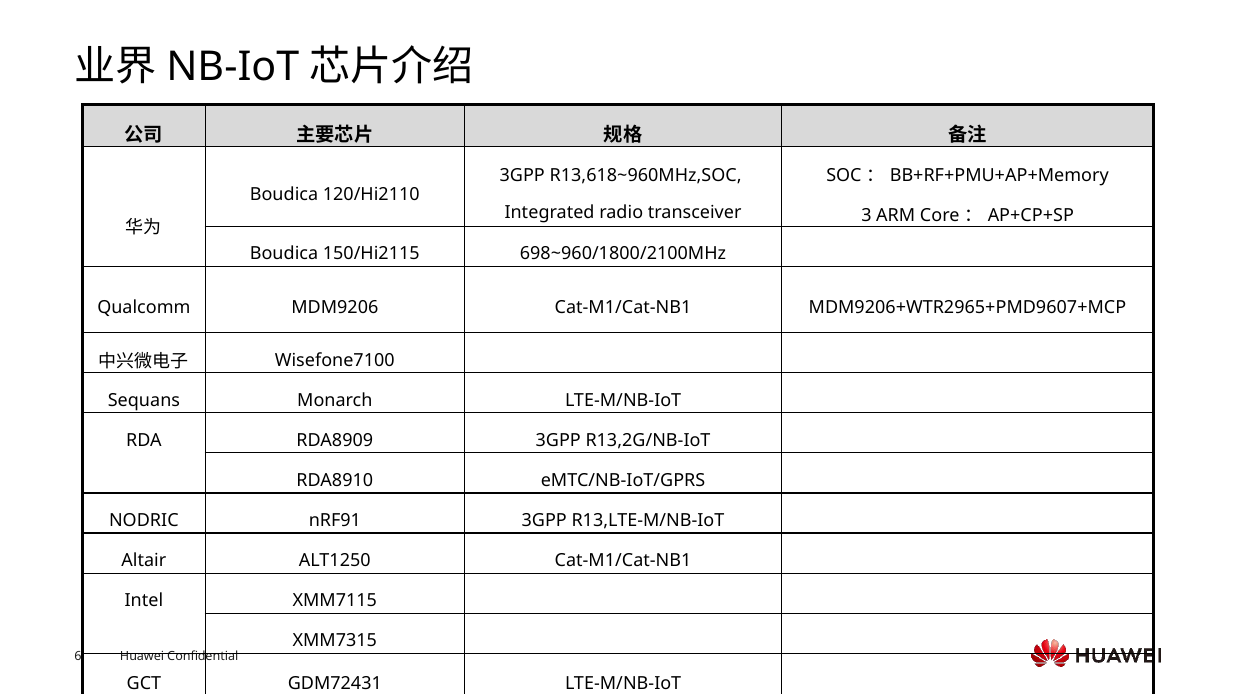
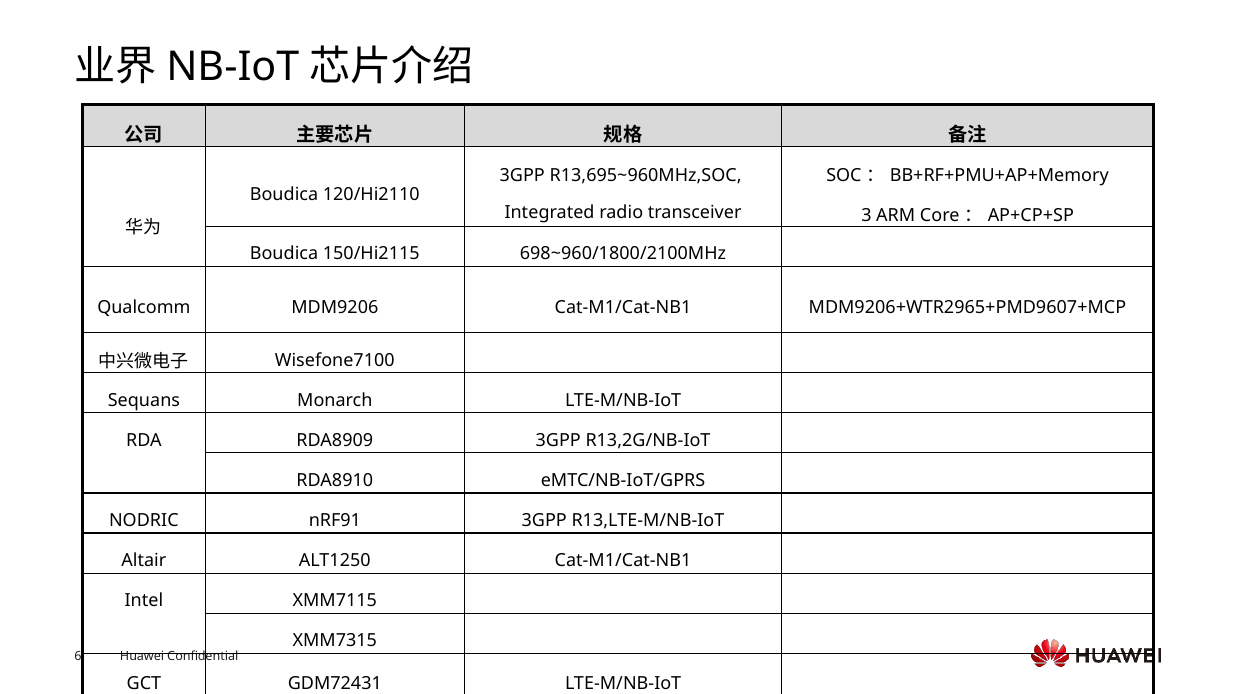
R13,618~960MHz,SOC: R13,618~960MHz,SOC -> R13,695~960MHz,SOC
